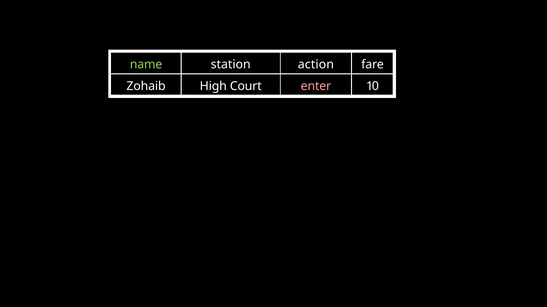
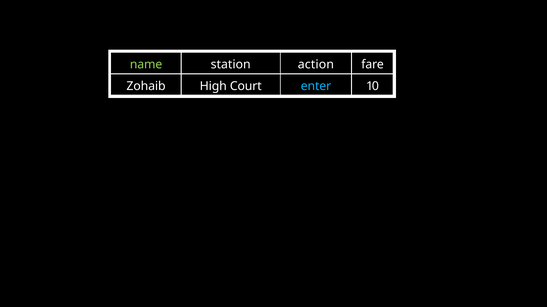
enter colour: pink -> light blue
